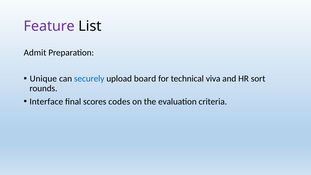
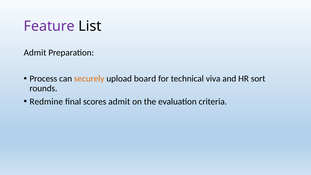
Unique: Unique -> Process
securely colour: blue -> orange
Interface: Interface -> Redmine
scores codes: codes -> admit
